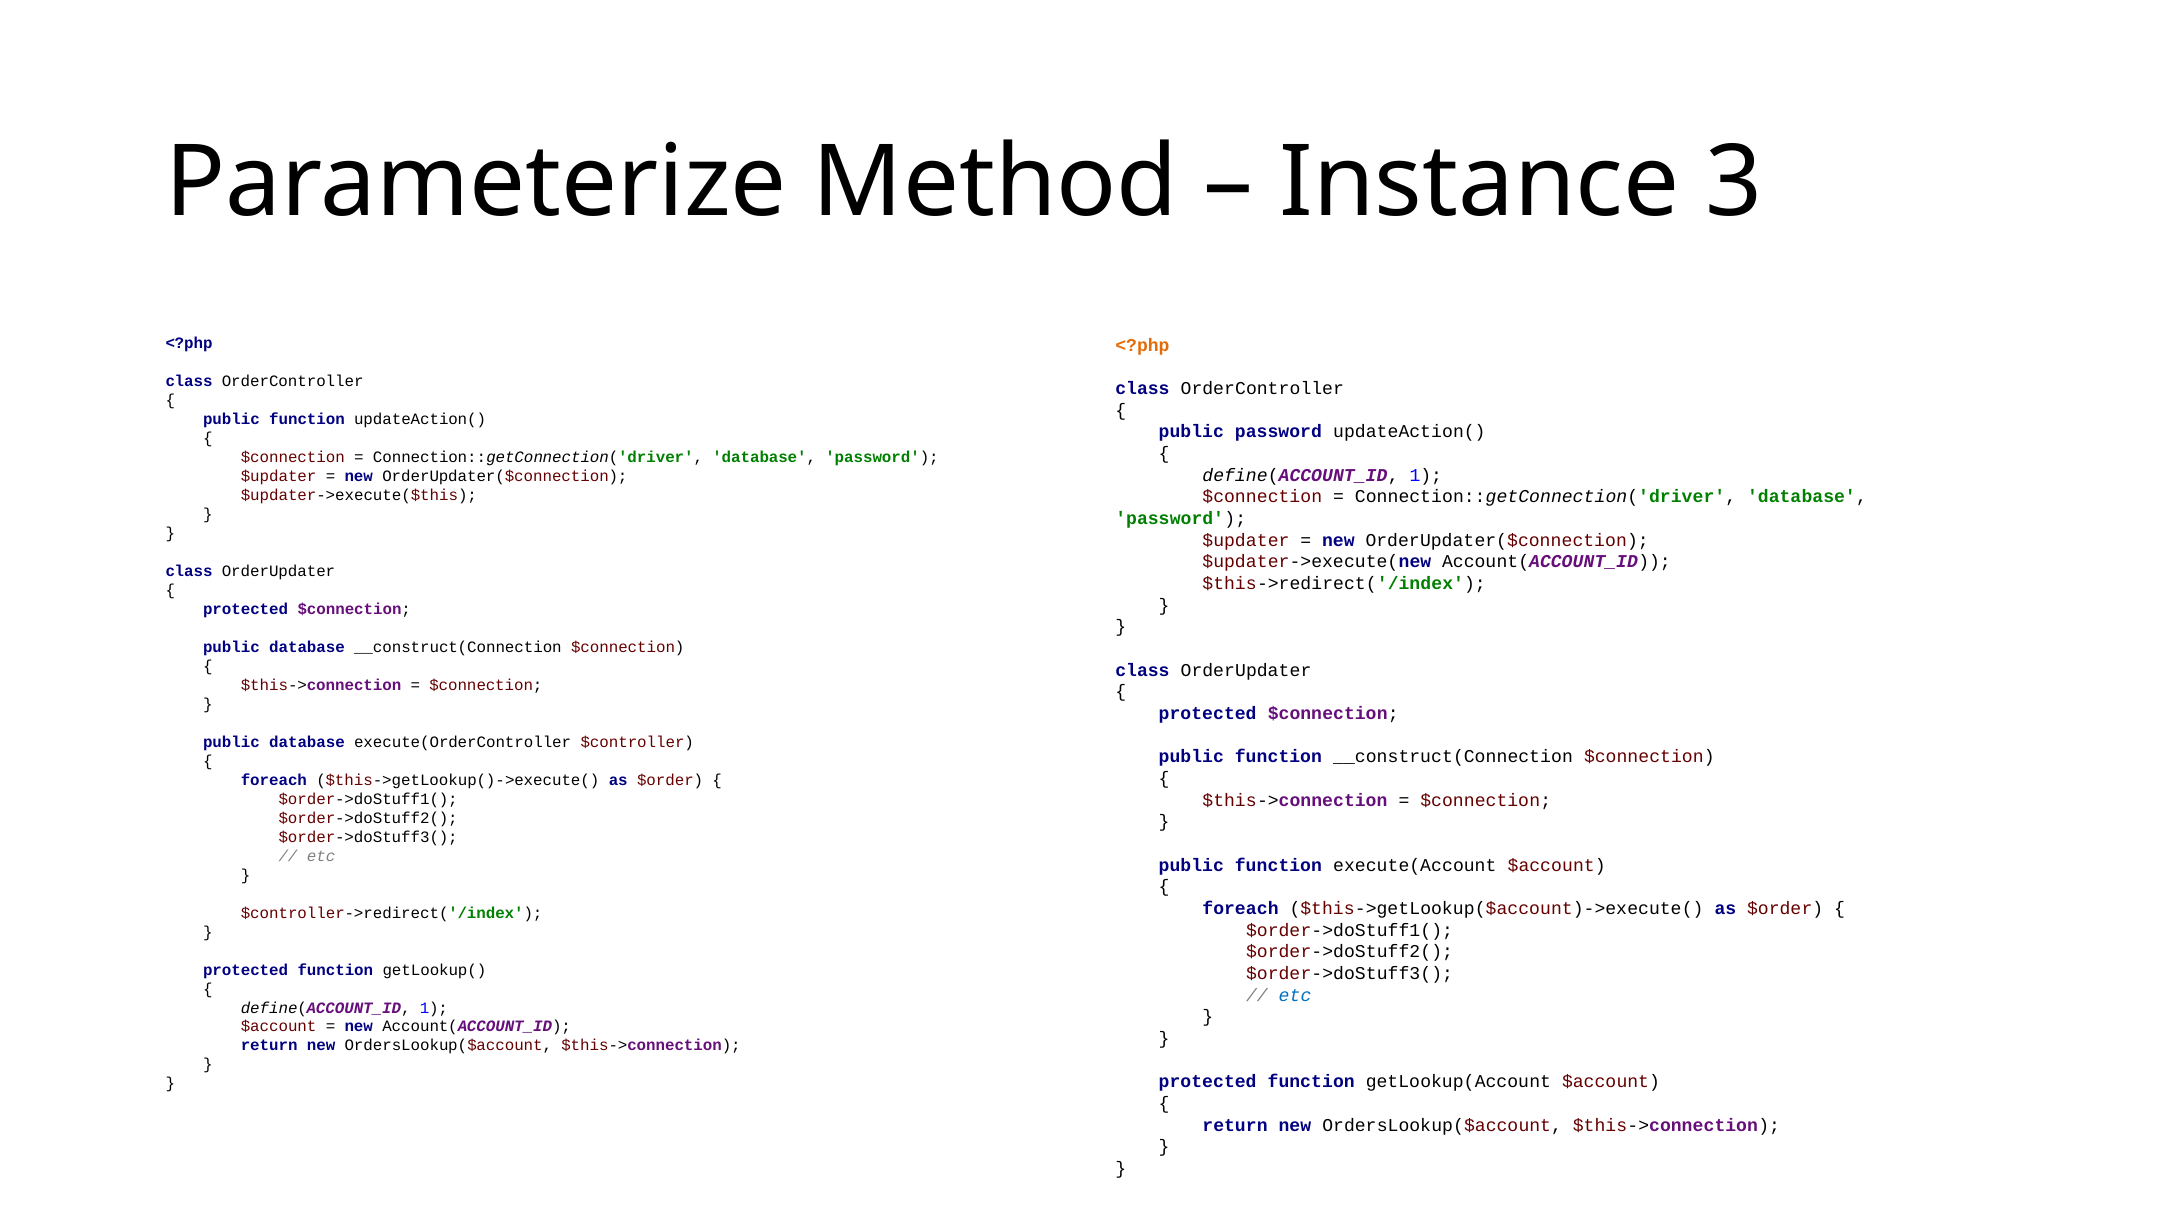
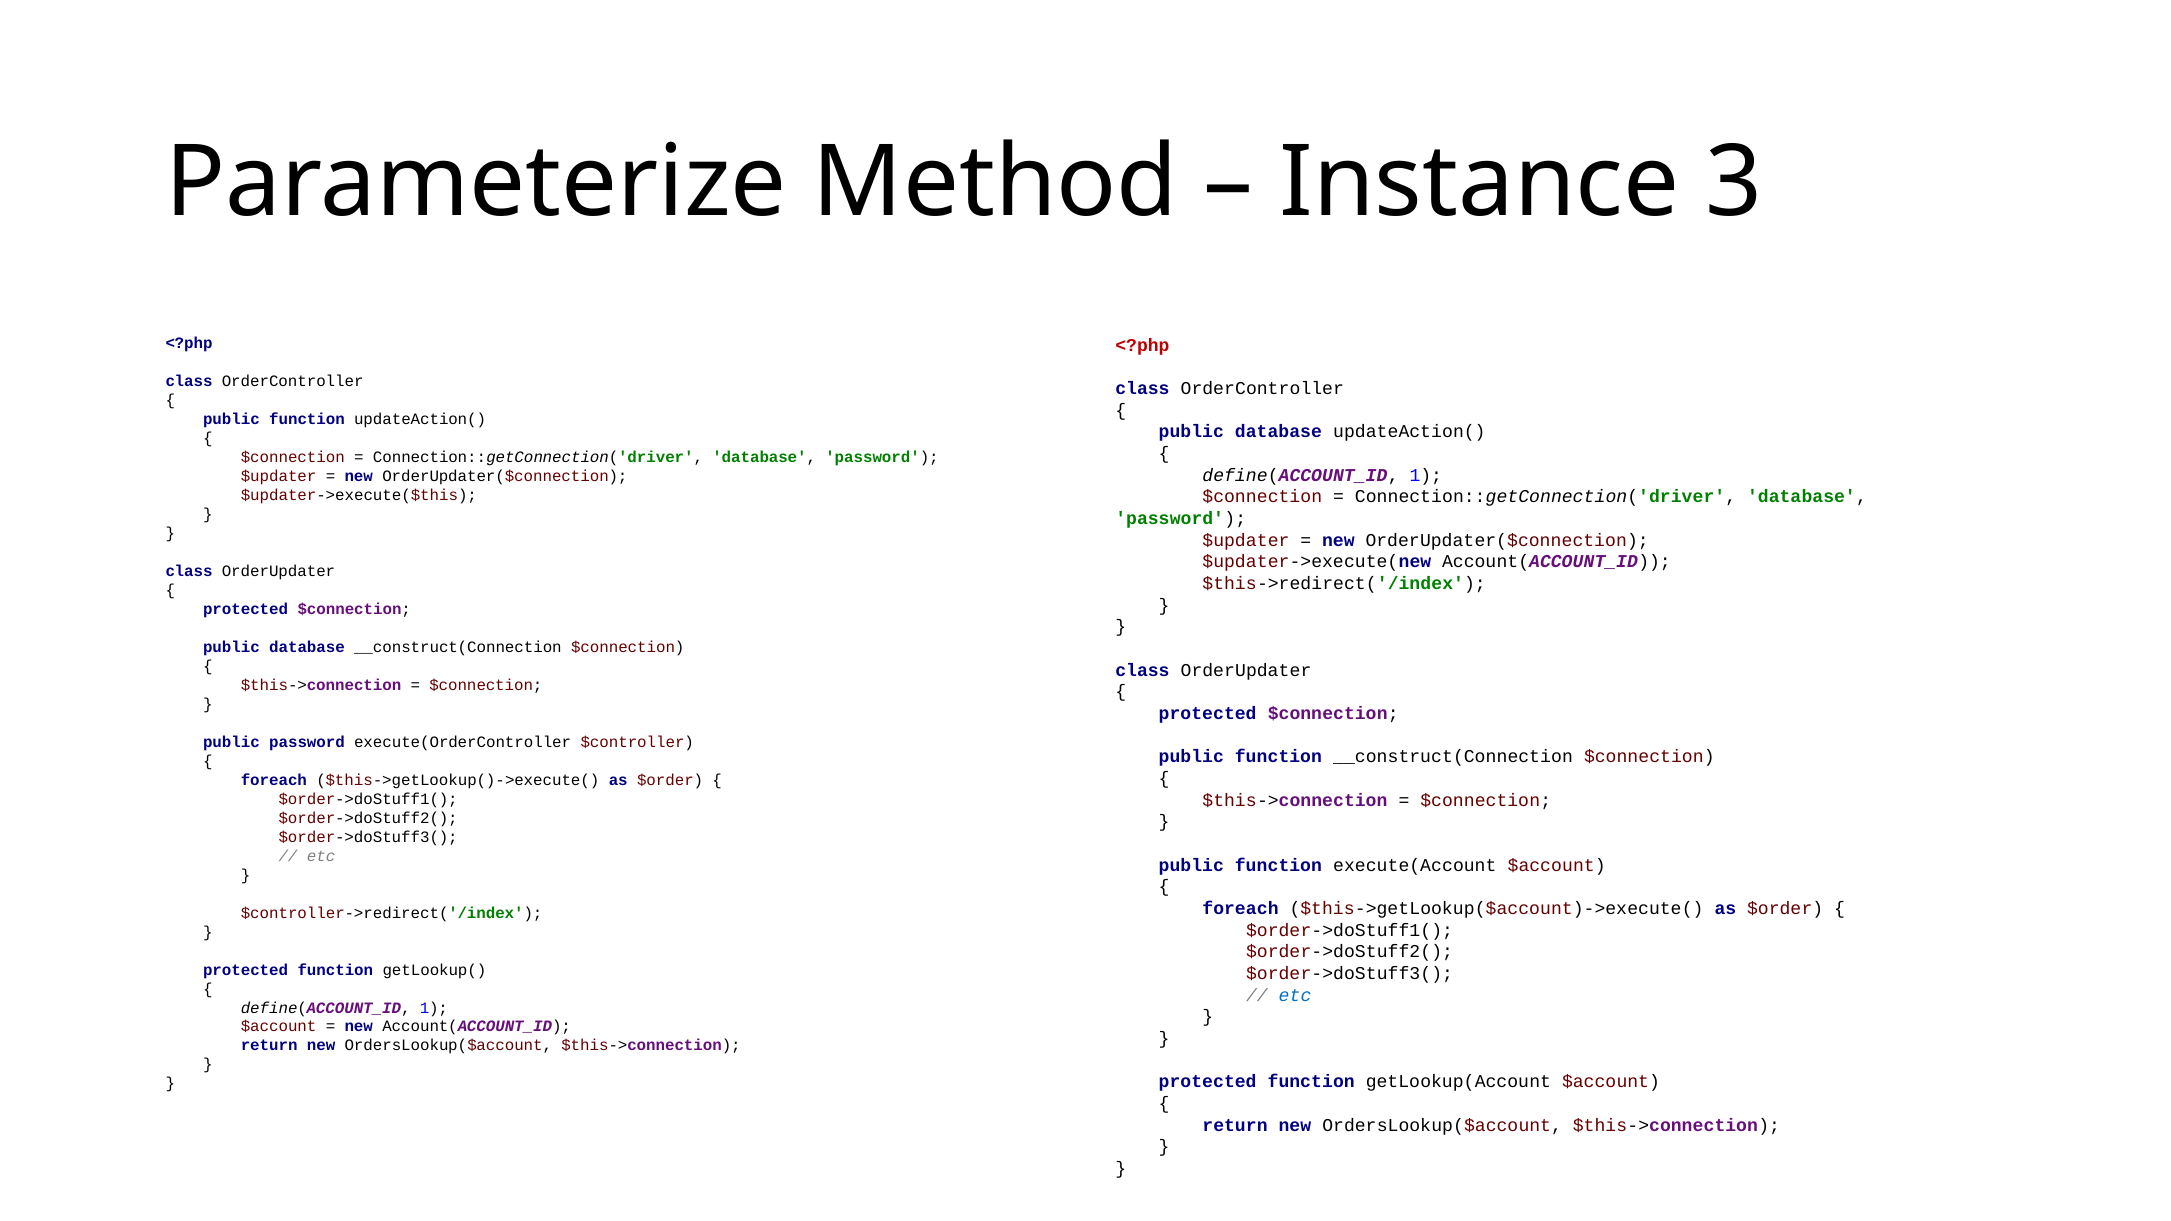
<?php at (1142, 345) colour: orange -> red
password at (1278, 432): password -> database
database at (307, 742): database -> password
